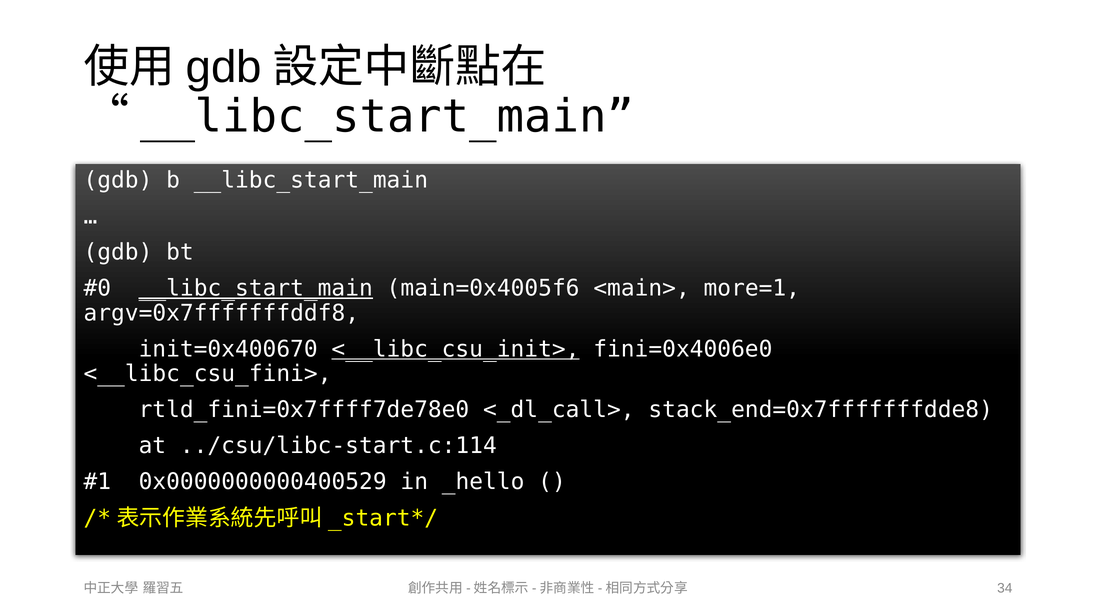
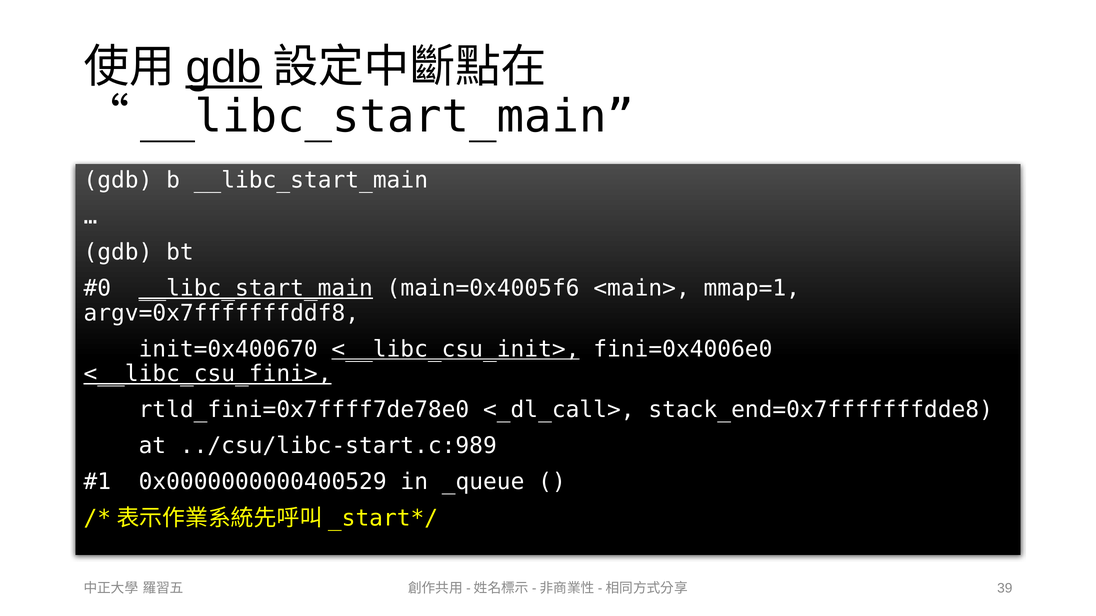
gdb at (224, 67) underline: none -> present
more=1: more=1 -> mmap=1
<__libc_csu_fini> underline: none -> present
../csu/libc-start.c:114: ../csu/libc-start.c:114 -> ../csu/libc-start.c:989
_hello: _hello -> _queue
34: 34 -> 39
